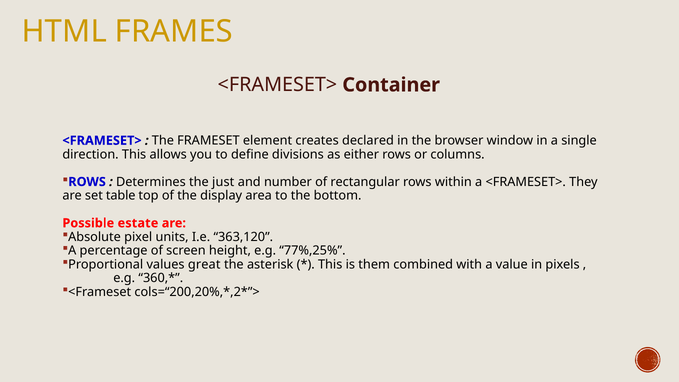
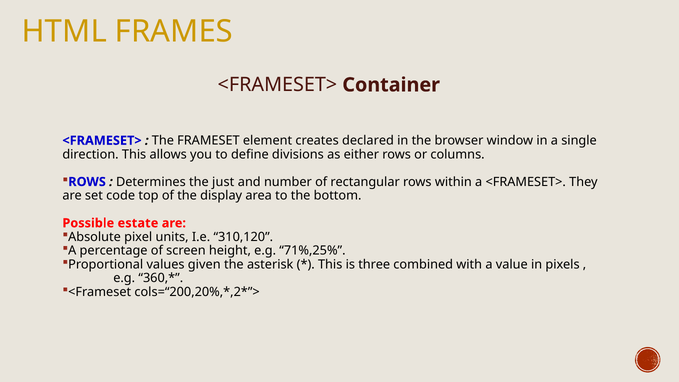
table: table -> code
363,120: 363,120 -> 310,120
77%,25%: 77%,25% -> 71%,25%
great: great -> given
them: them -> three
